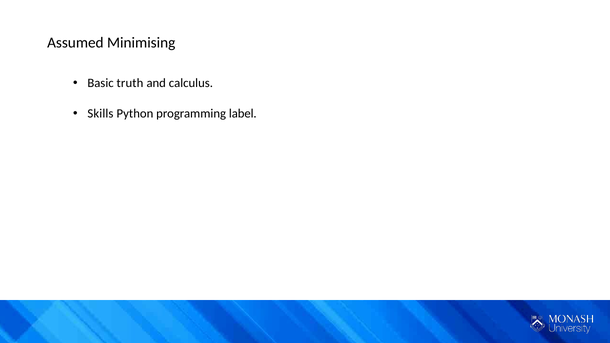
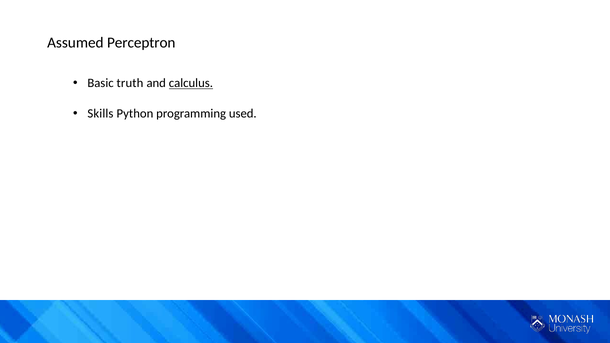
Minimising: Minimising -> Perceptron
calculus underline: none -> present
label: label -> used
